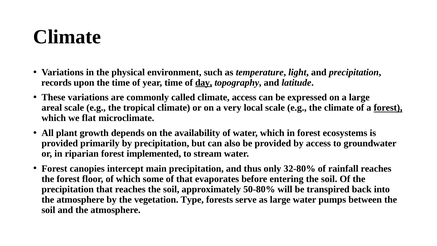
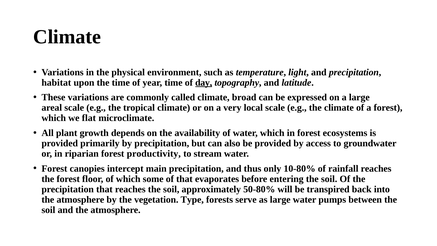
records: records -> habitat
climate access: access -> broad
forest at (388, 108) underline: present -> none
implemented: implemented -> productivity
32-80%: 32-80% -> 10-80%
